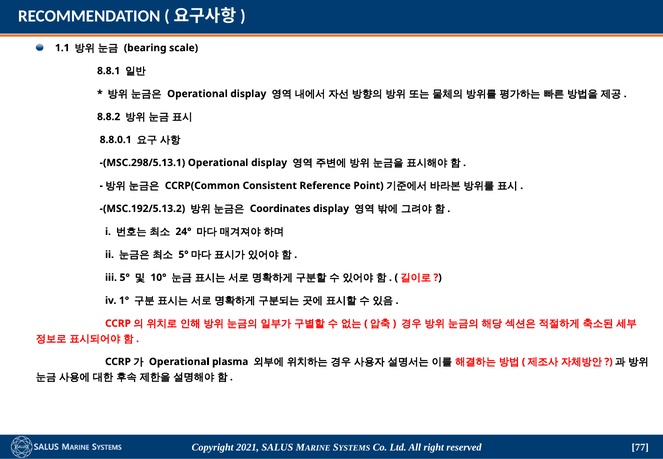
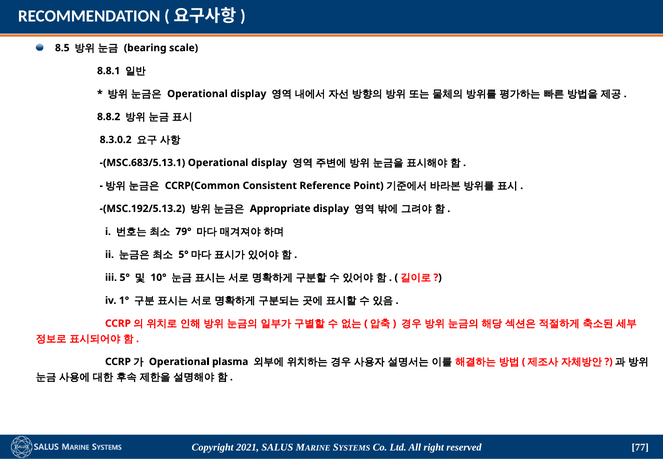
1.1: 1.1 -> 8.5
8.8.0.1: 8.8.0.1 -> 8.3.0.2
-(MSC.298/5.13.1: -(MSC.298/5.13.1 -> -(MSC.683/5.13.1
Coordinates: Coordinates -> Appropriate
24°: 24° -> 79°
